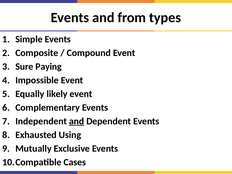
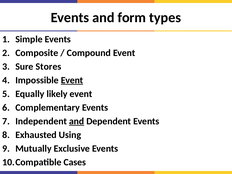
from: from -> form
Paying: Paying -> Stores
Event at (72, 80) underline: none -> present
